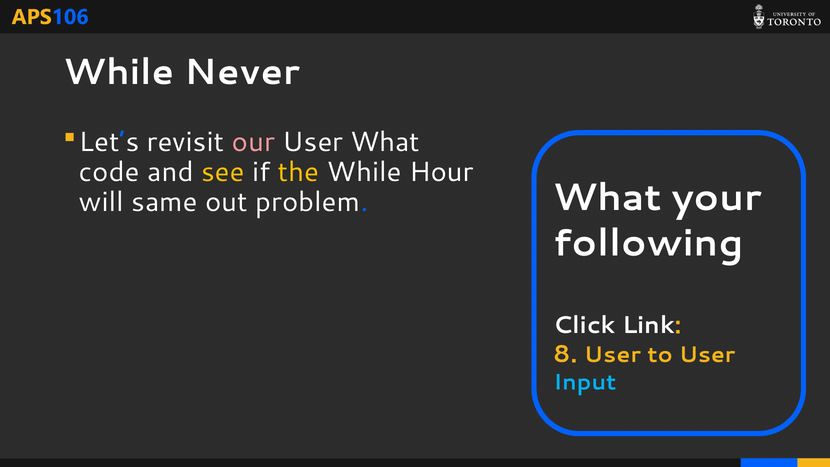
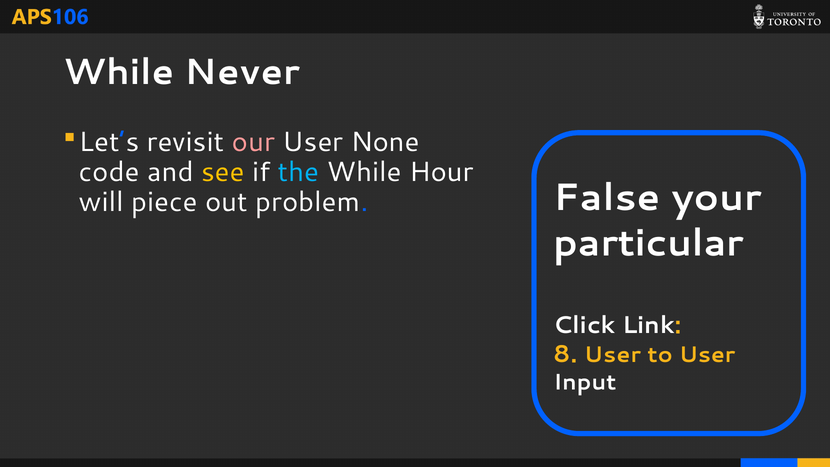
User What: What -> None
the colour: yellow -> light blue
same: same -> piece
problem What: What -> False
following: following -> particular
Input colour: light blue -> white
